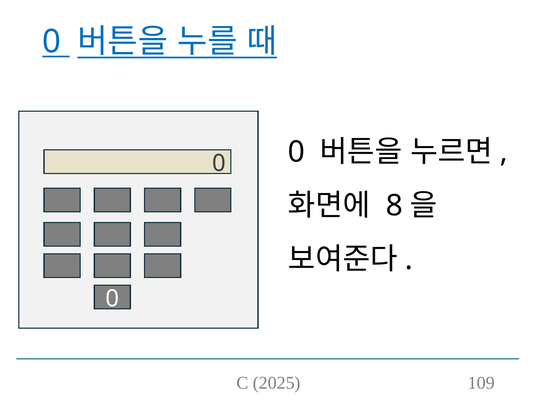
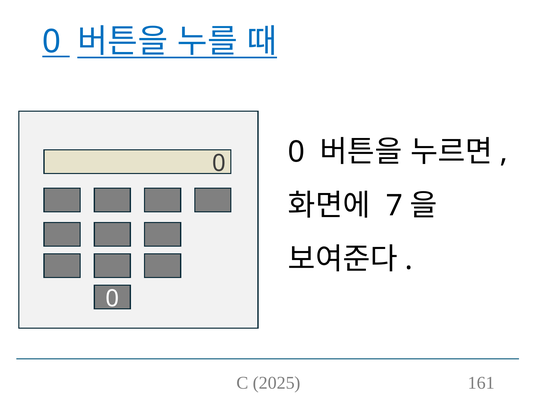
8: 8 -> 7
109: 109 -> 161
